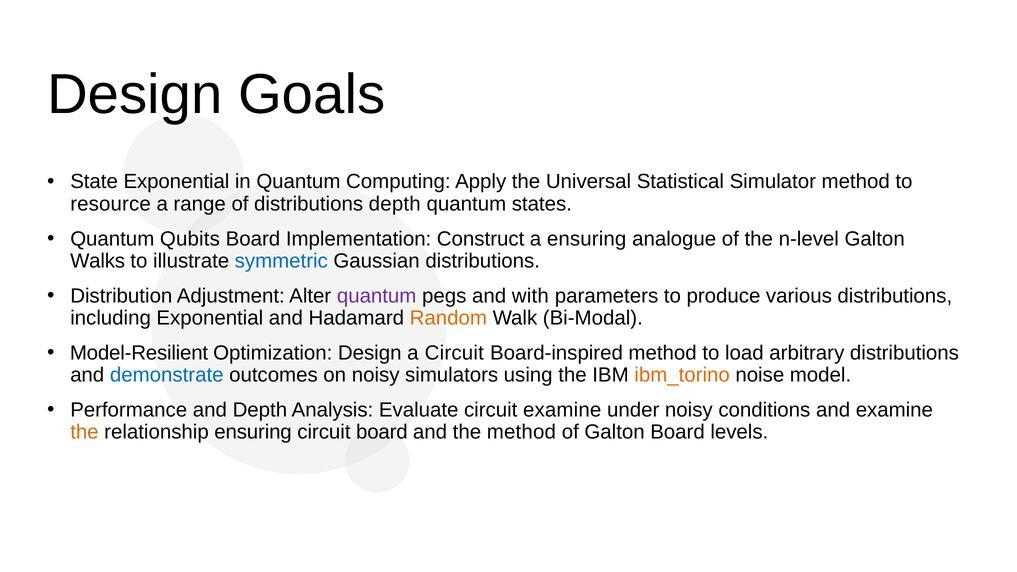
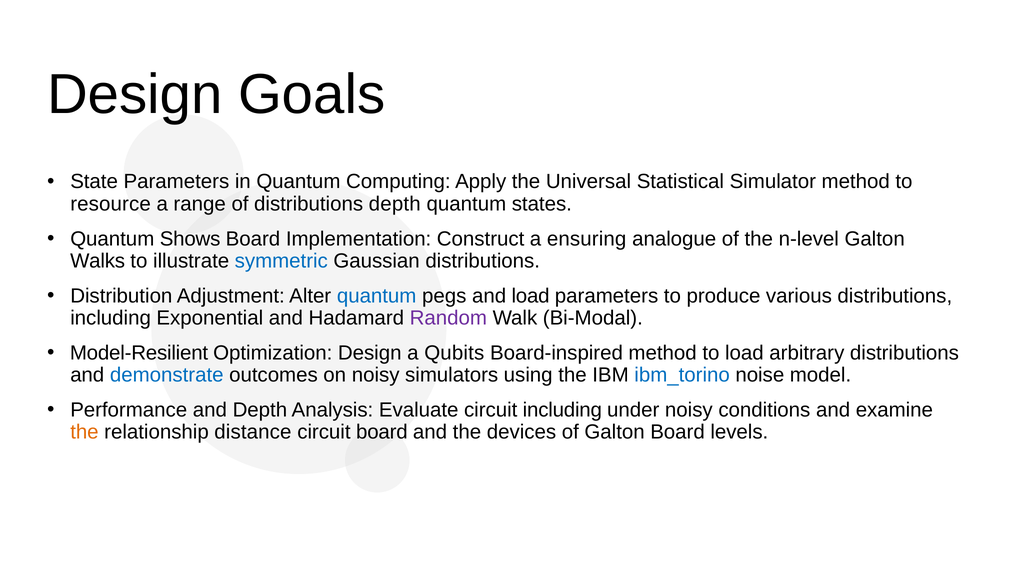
State Exponential: Exponential -> Parameters
Qubits: Qubits -> Shows
quantum at (377, 296) colour: purple -> blue
and with: with -> load
Random colour: orange -> purple
a Circuit: Circuit -> Qubits
ibm_torino colour: orange -> blue
circuit examine: examine -> including
relationship ensuring: ensuring -> distance
the method: method -> devices
